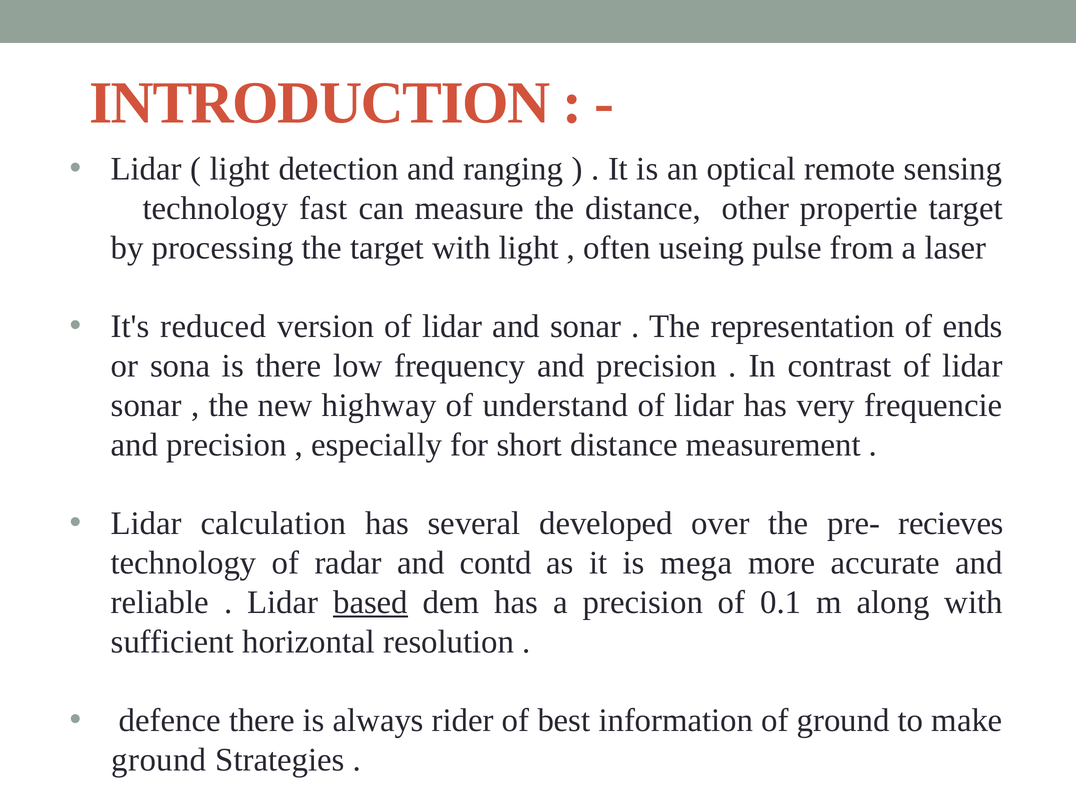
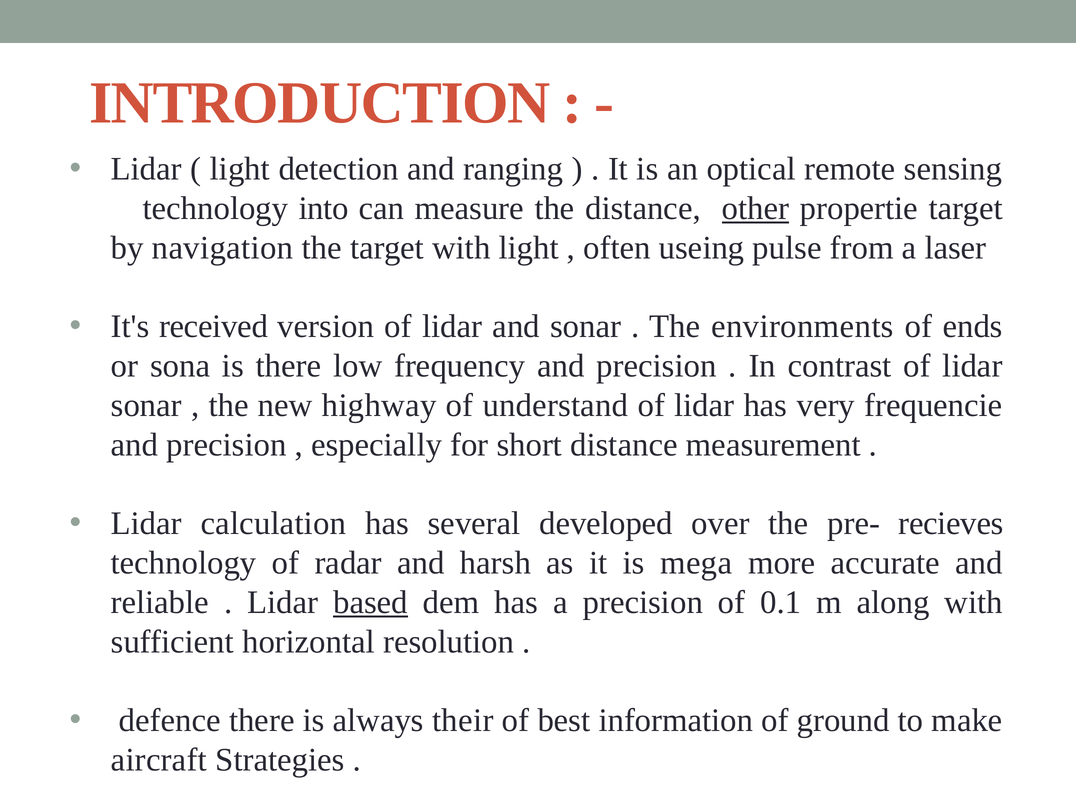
fast: fast -> into
other underline: none -> present
processing: processing -> navigation
reduced: reduced -> received
representation: representation -> environments
contd: contd -> harsh
rider: rider -> their
ground at (159, 760): ground -> aircraft
